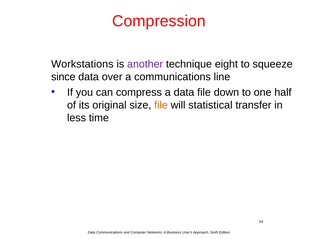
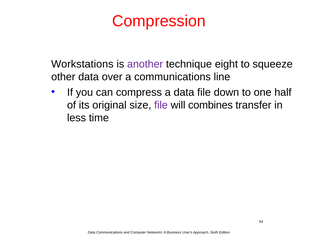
since: since -> other
file at (161, 105) colour: orange -> purple
statistical: statistical -> combines
